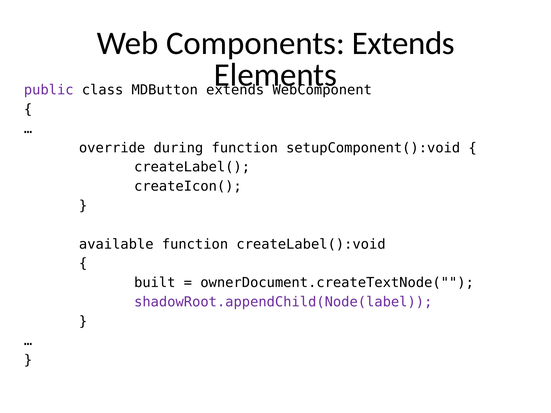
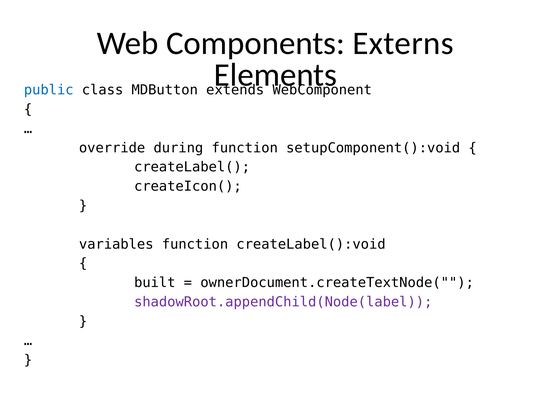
Components Extends: Extends -> Externs
public colour: purple -> blue
available: available -> variables
